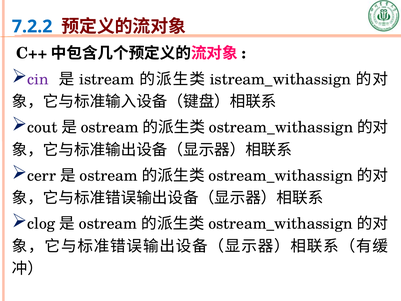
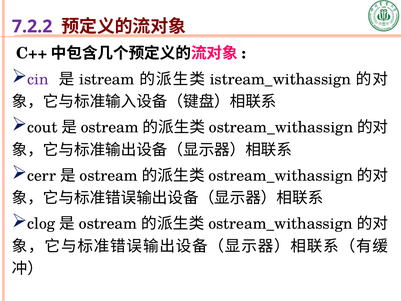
7.2.2 colour: blue -> purple
